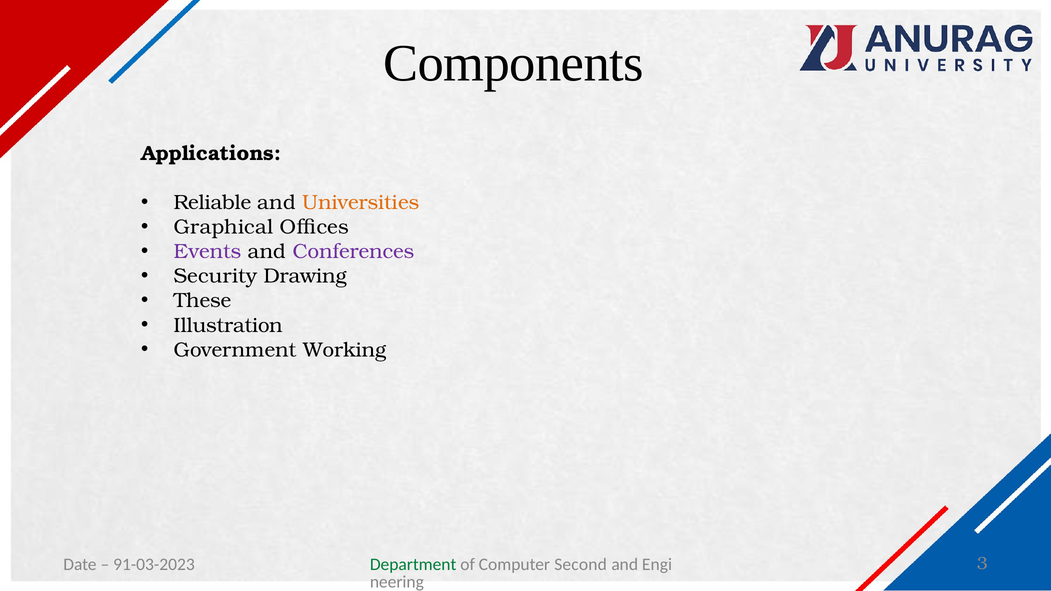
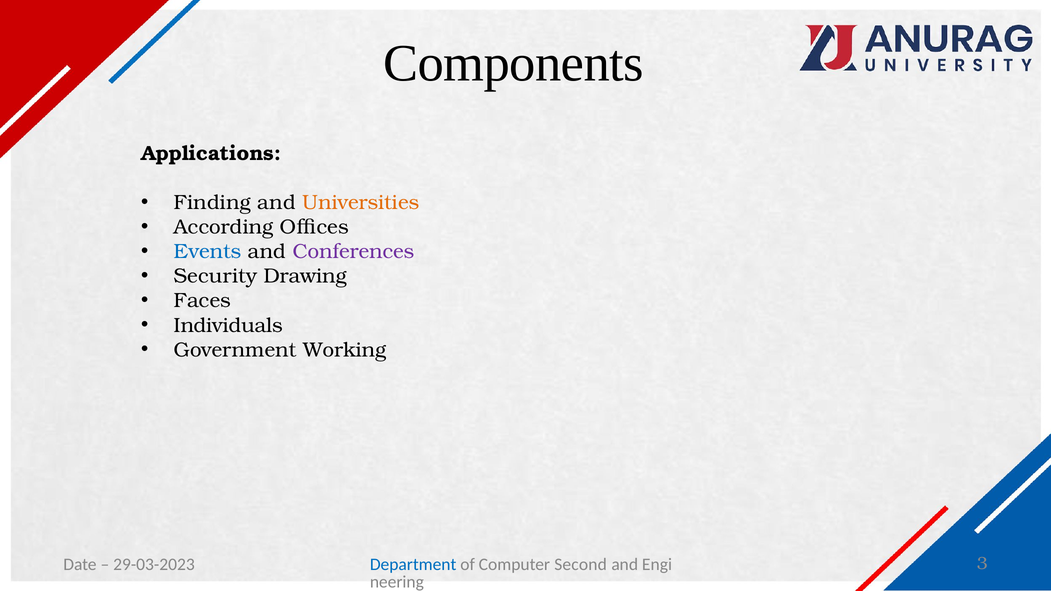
Reliable: Reliable -> Finding
Graphical: Graphical -> According
Events colour: purple -> blue
These: These -> Faces
Illustration: Illustration -> Individuals
Department colour: green -> blue
91-03-2023: 91-03-2023 -> 29-03-2023
